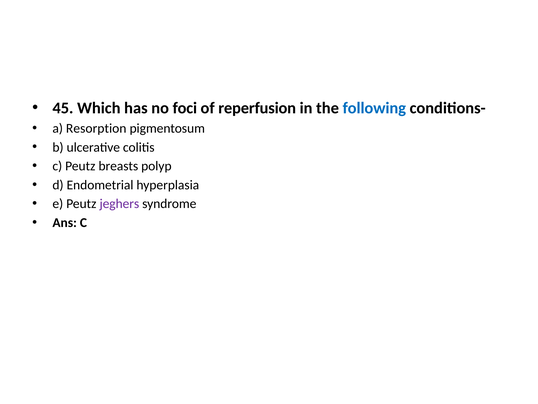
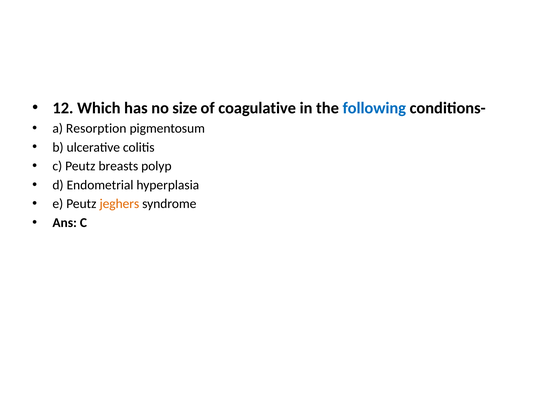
45: 45 -> 12
foci: foci -> size
reperfusion: reperfusion -> coagulative
jeghers colour: purple -> orange
